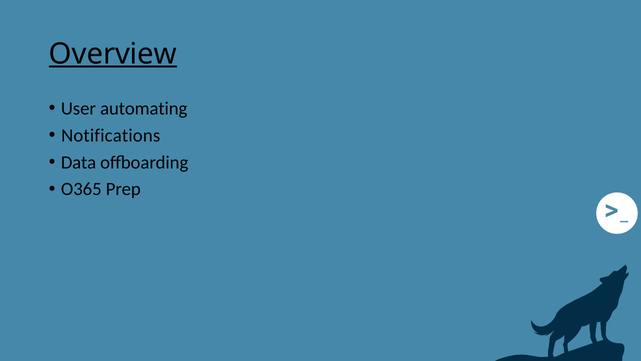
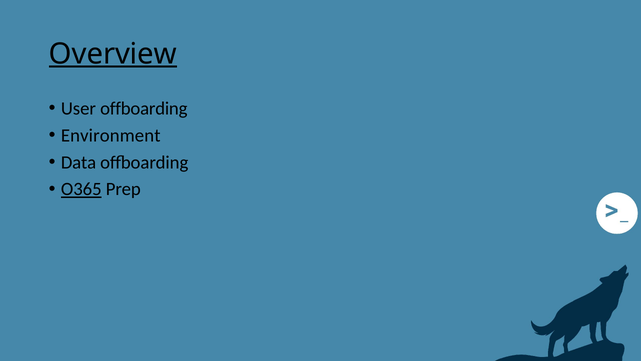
User automating: automating -> offboarding
Notifications: Notifications -> Environment
O365 underline: none -> present
